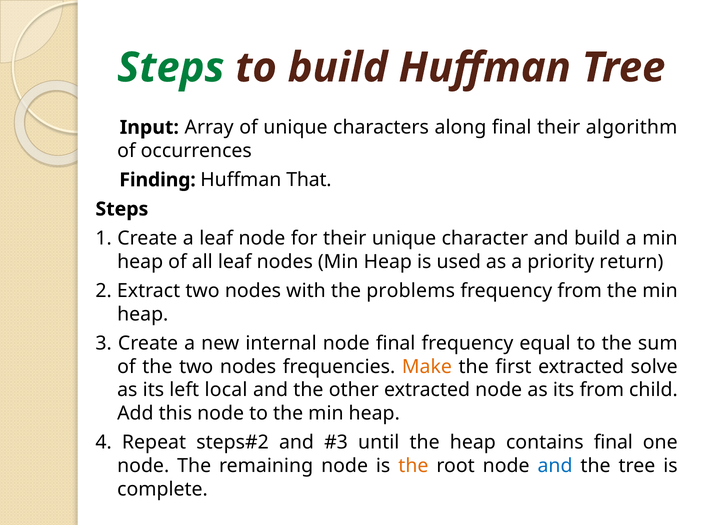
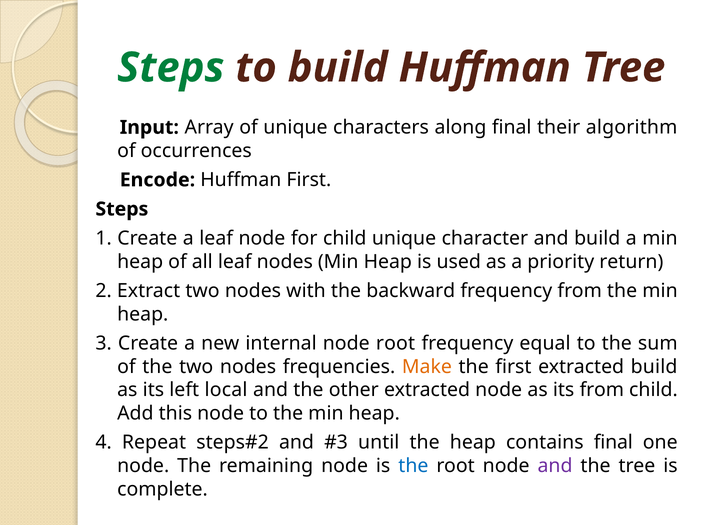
Finding: Finding -> Encode
Huffman That: That -> First
for their: their -> child
problems: problems -> backward
node final: final -> root
extracted solve: solve -> build
the at (413, 467) colour: orange -> blue
and at (555, 467) colour: blue -> purple
